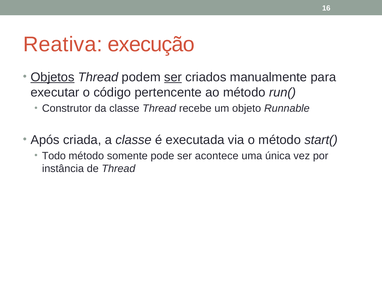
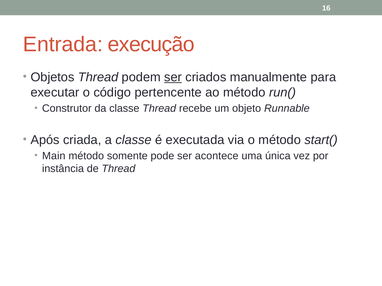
Reativa: Reativa -> Entrada
Objetos underline: present -> none
Todo: Todo -> Main
